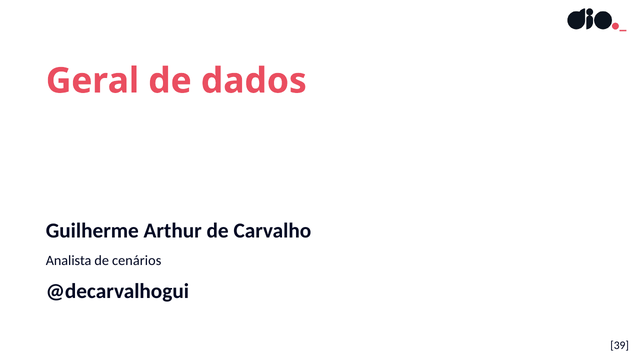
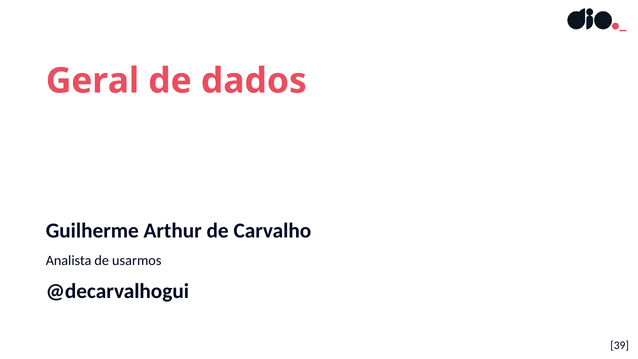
cenários: cenários -> usarmos
